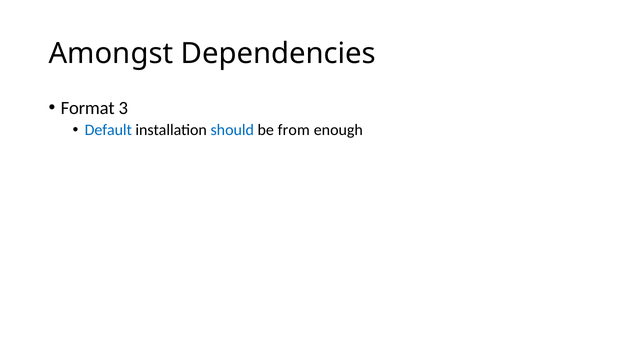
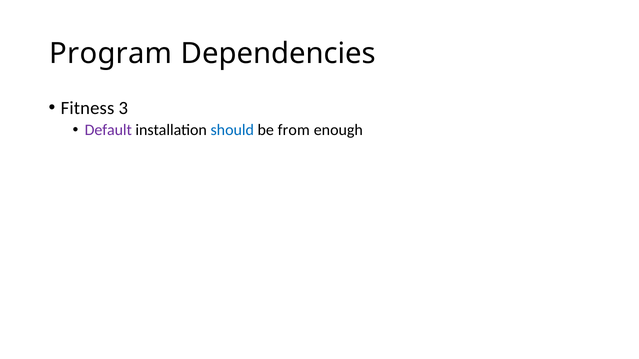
Amongst: Amongst -> Program
Format: Format -> Fitness
Default colour: blue -> purple
